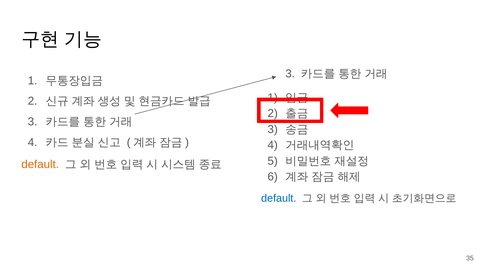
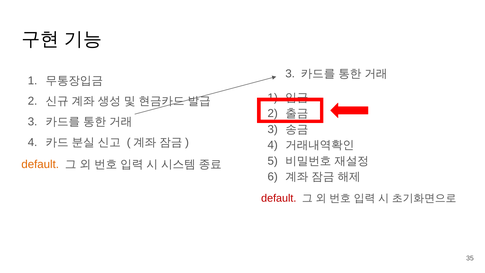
default at (279, 198) colour: blue -> red
